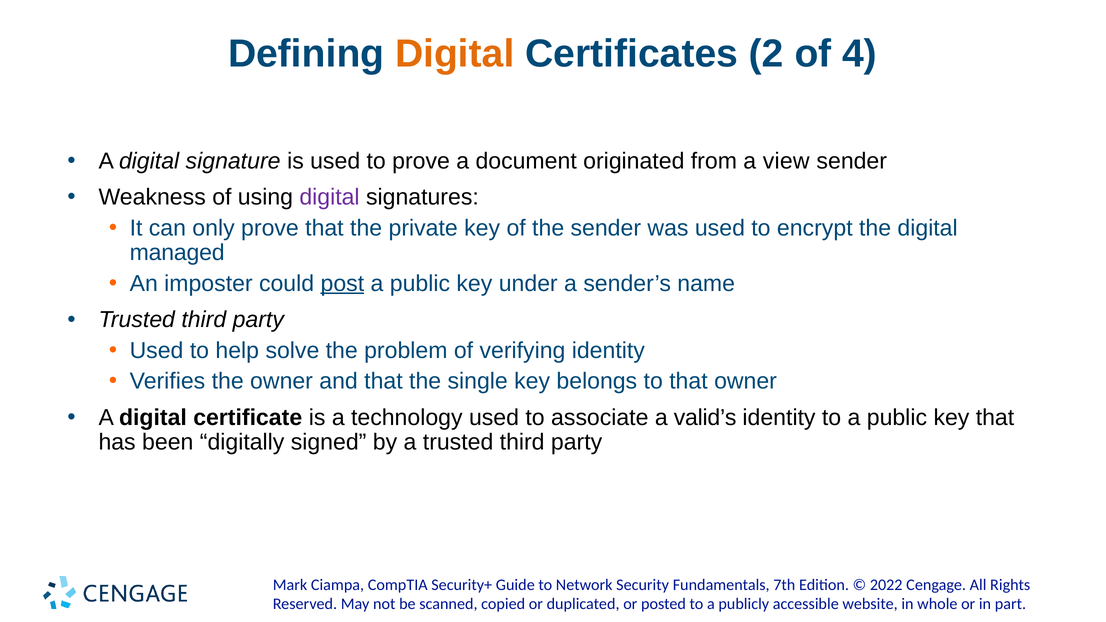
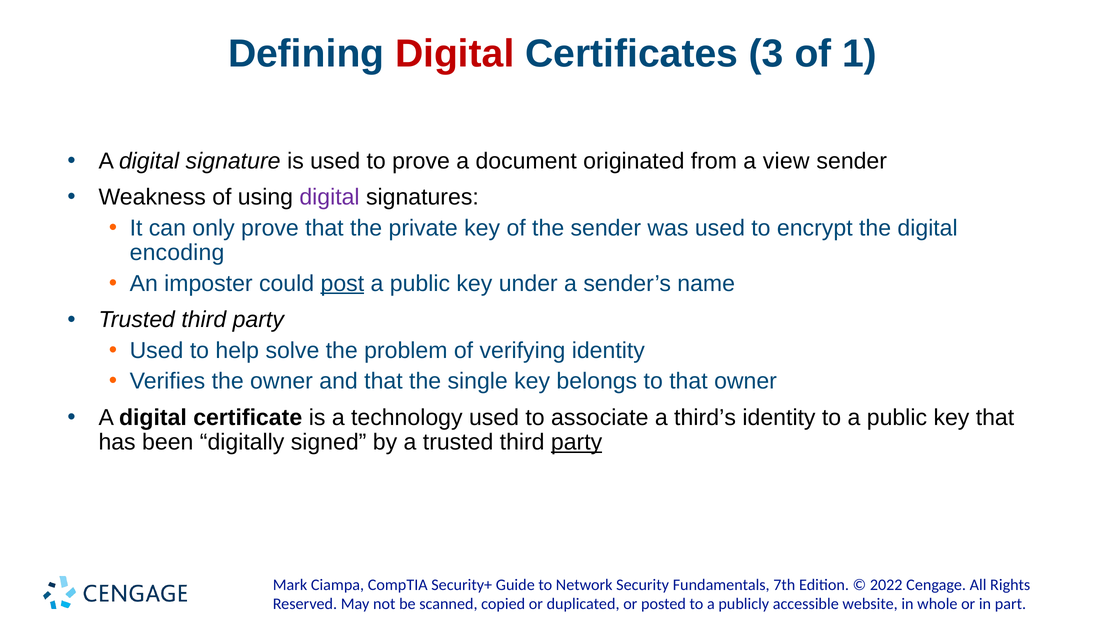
Digital at (455, 54) colour: orange -> red
2: 2 -> 3
4: 4 -> 1
managed: managed -> encoding
valid’s: valid’s -> third’s
party at (577, 442) underline: none -> present
